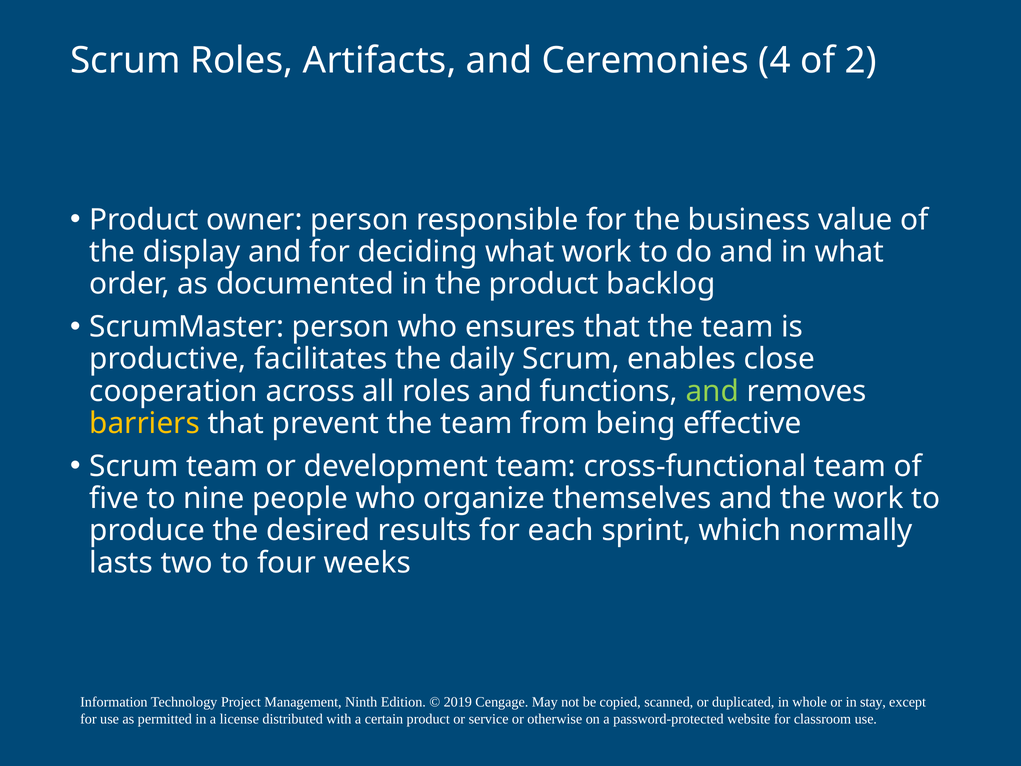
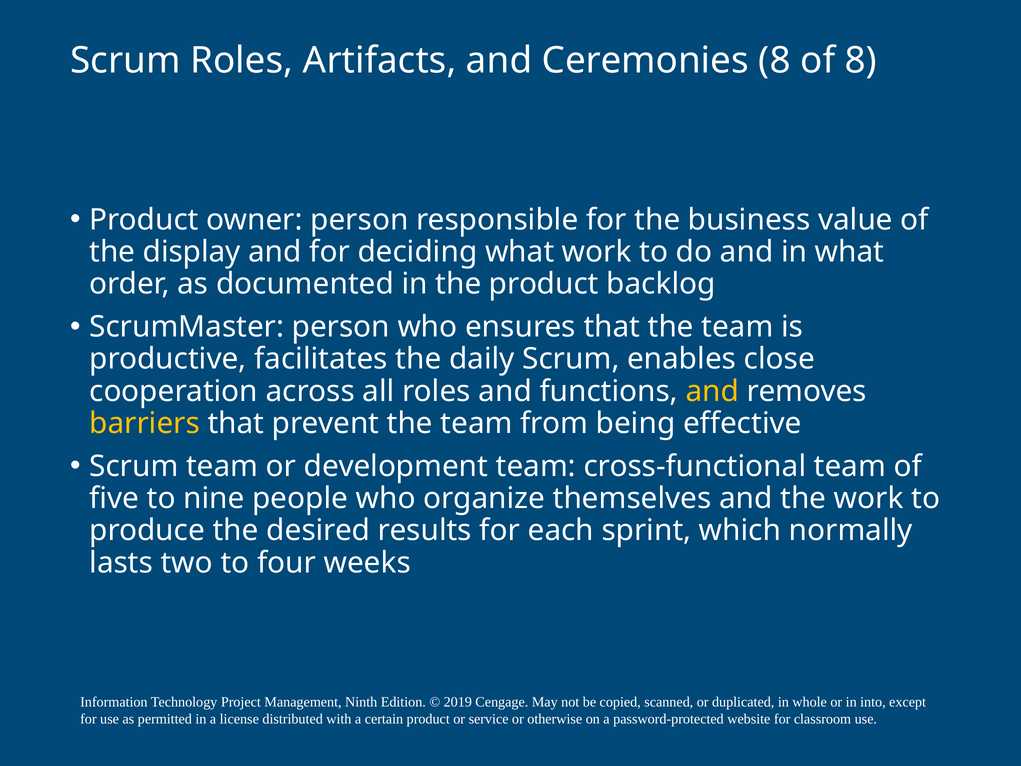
Ceremonies 4: 4 -> 8
of 2: 2 -> 8
and at (712, 391) colour: light green -> yellow
stay: stay -> into
